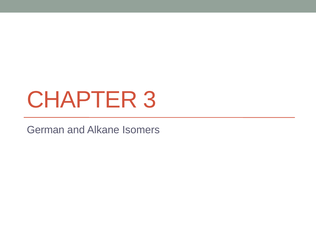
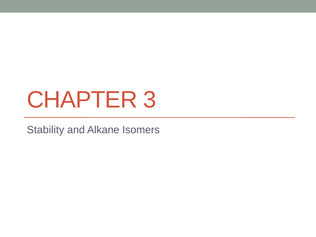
German: German -> Stability
